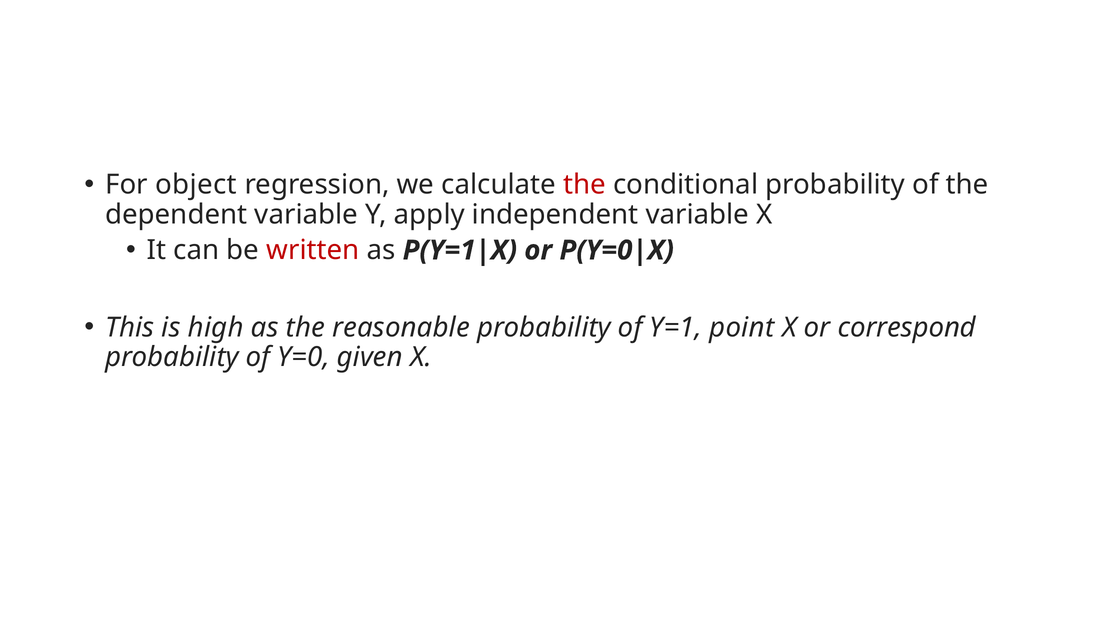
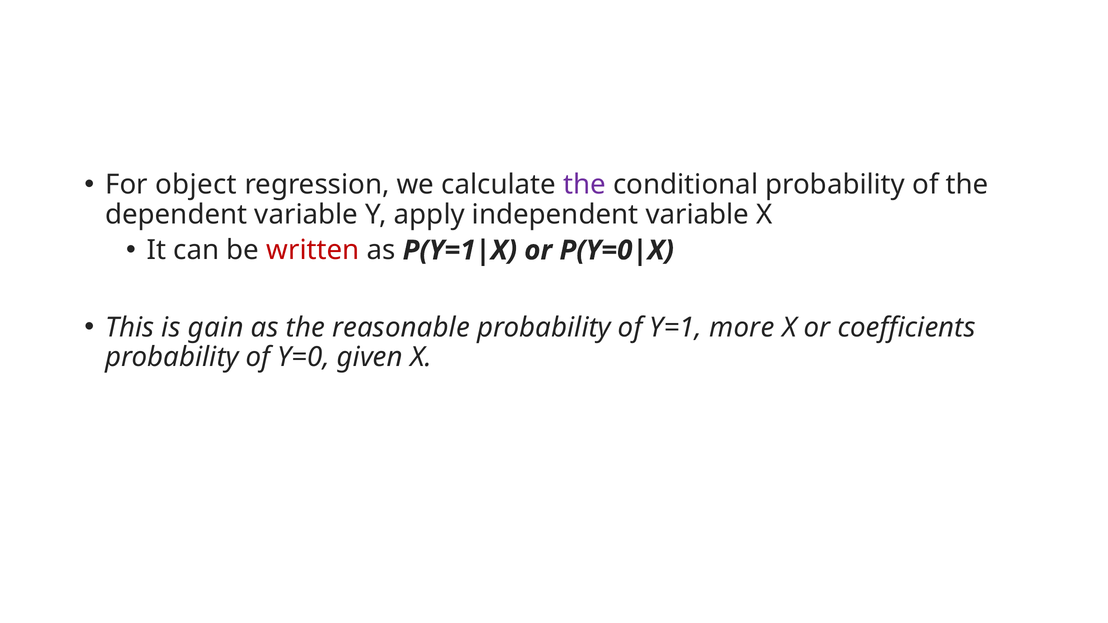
the at (585, 185) colour: red -> purple
high: high -> gain
point: point -> more
correspond: correspond -> coefficients
